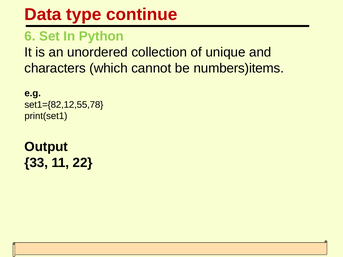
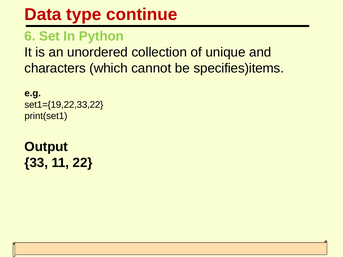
numbers)items: numbers)items -> specifies)items
set1={82,12,55,78: set1={82,12,55,78 -> set1={19,22,33,22
